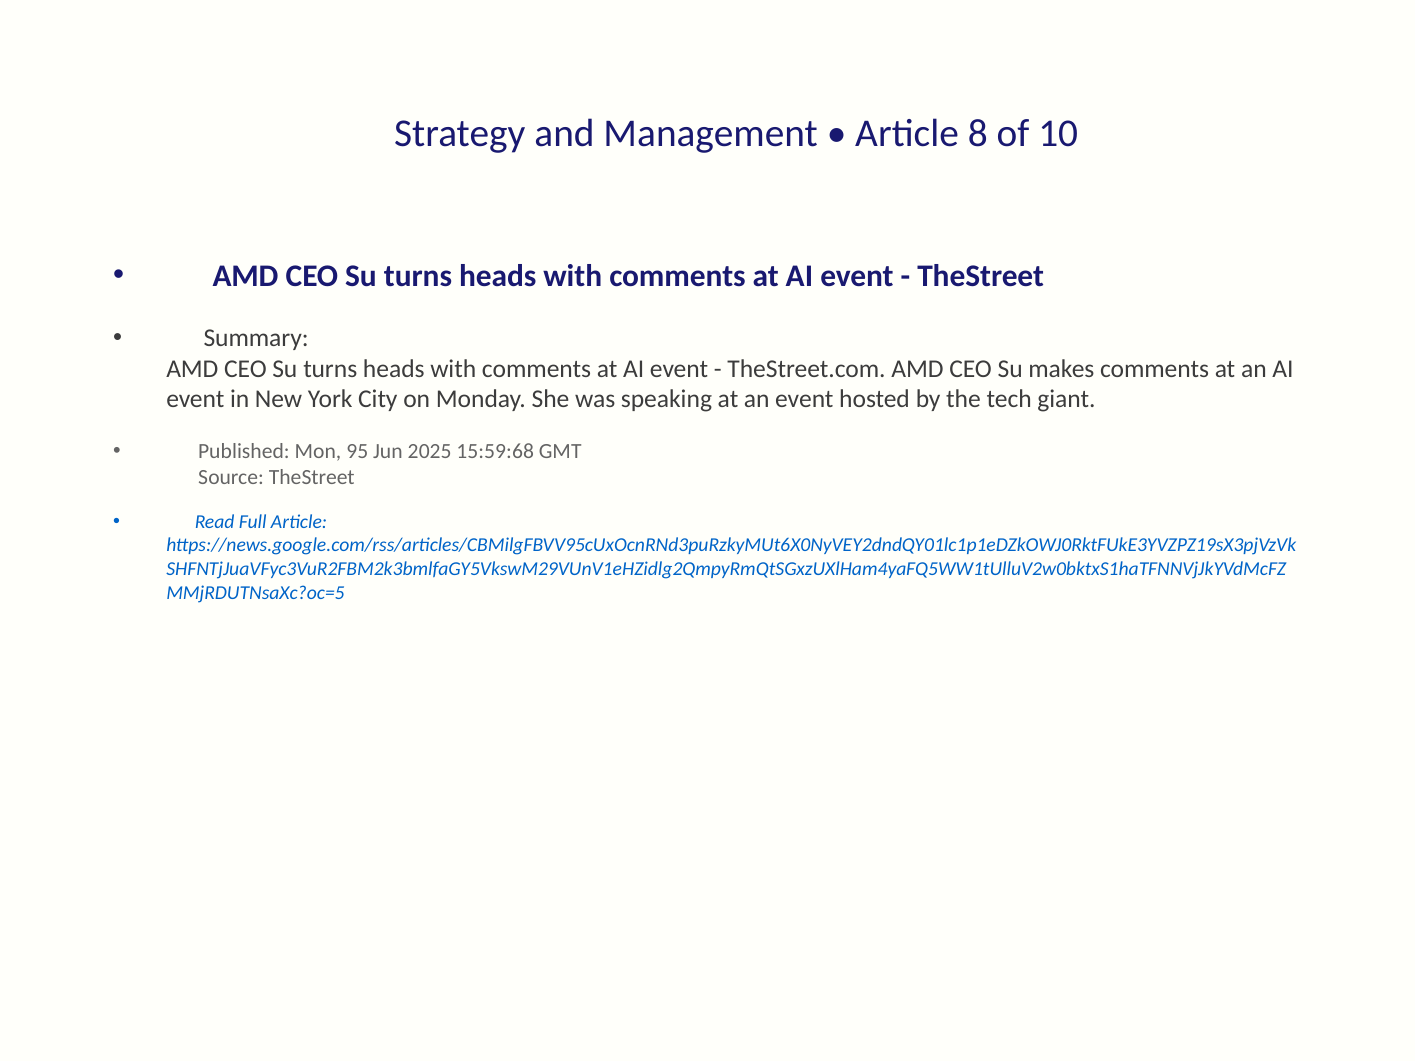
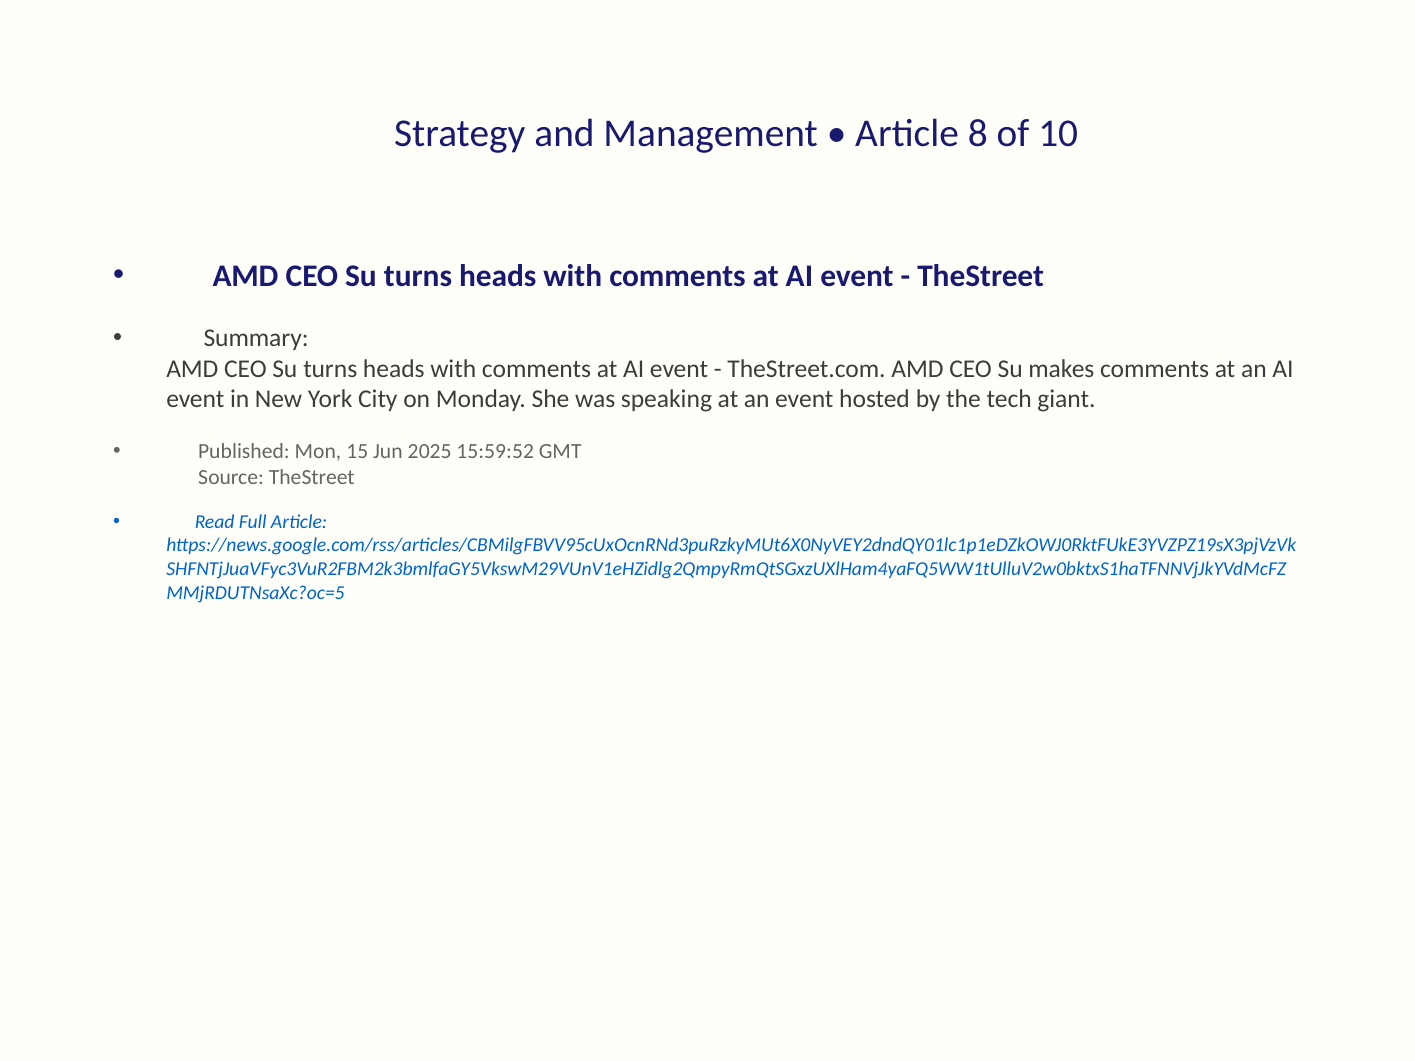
95: 95 -> 15
15:59:68: 15:59:68 -> 15:59:52
